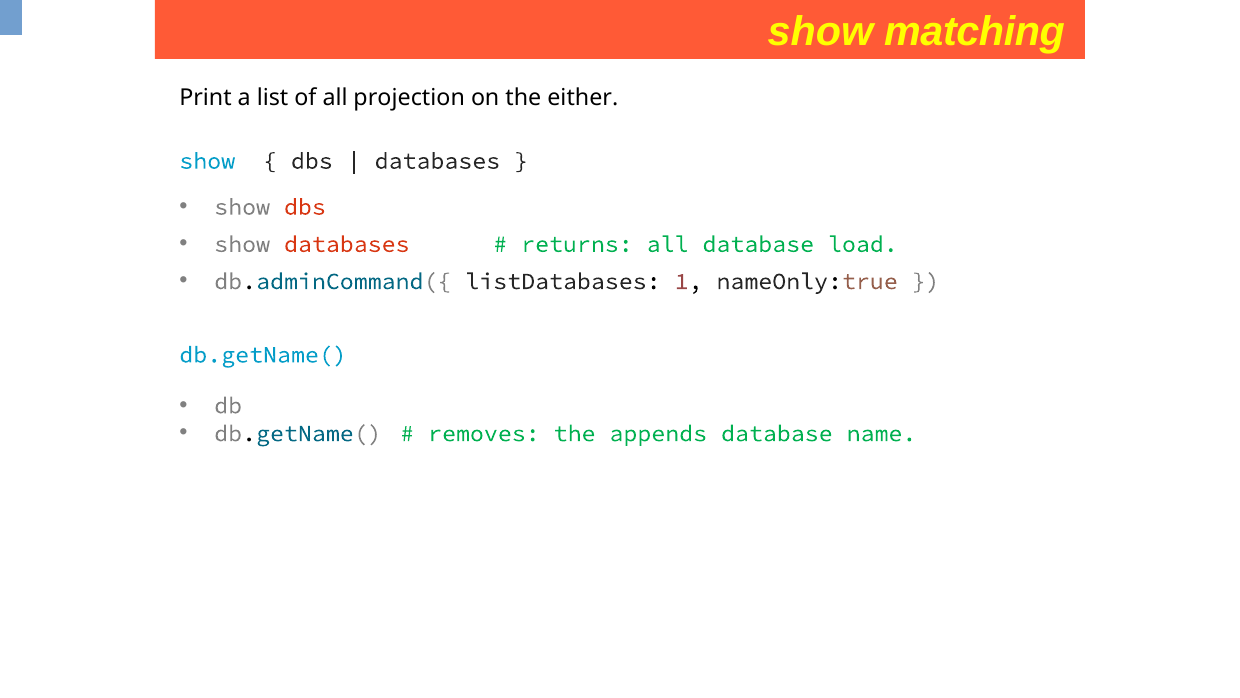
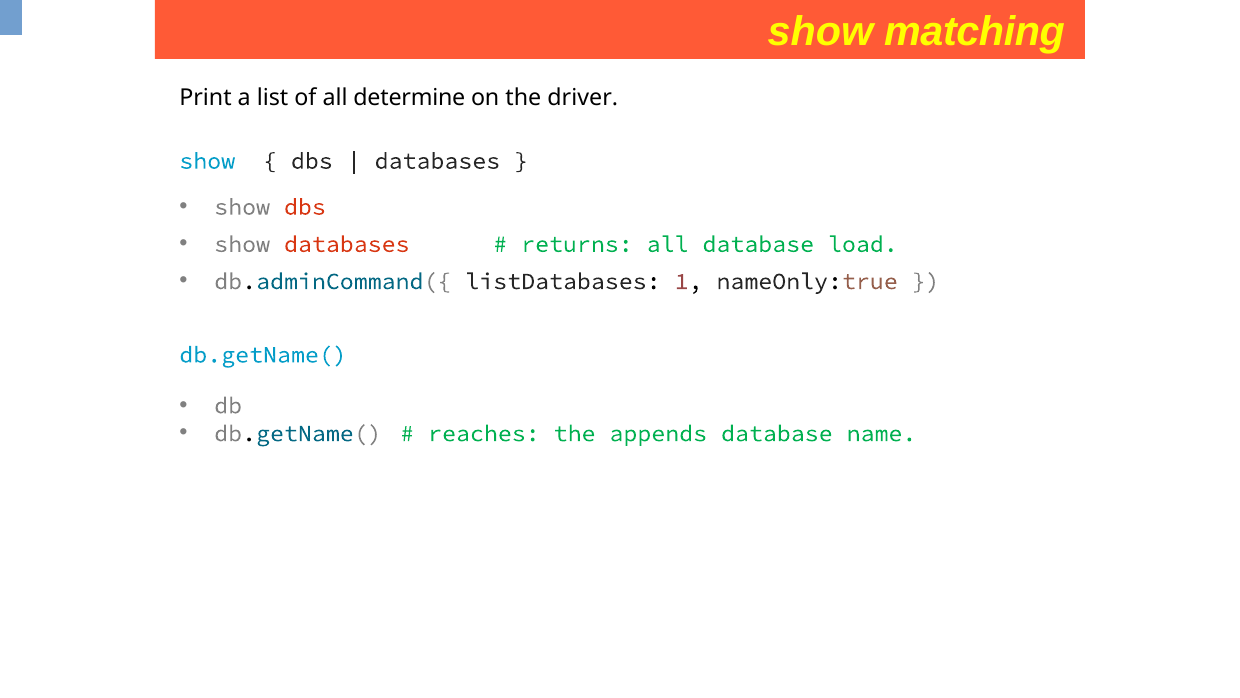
projection: projection -> determine
either: either -> driver
removes: removes -> reaches
